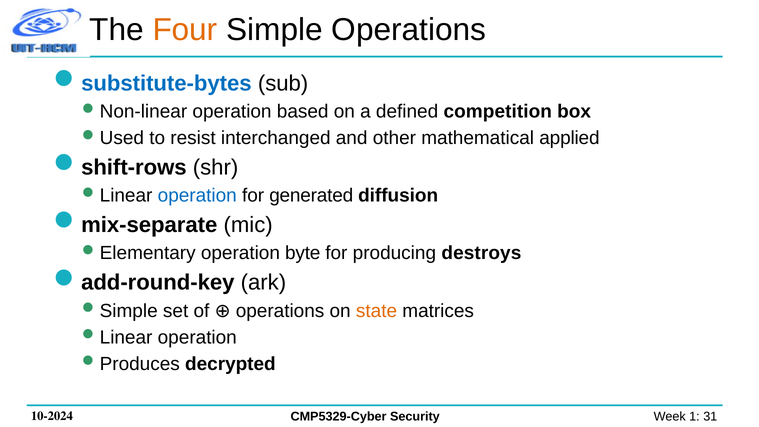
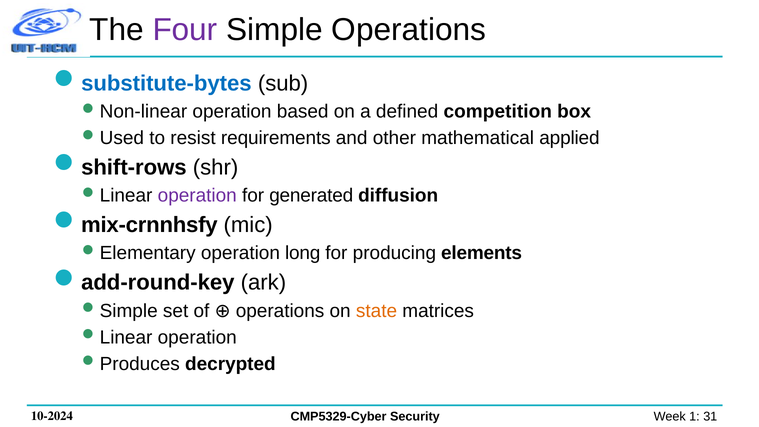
Four colour: orange -> purple
interchanged: interchanged -> requirements
operation at (197, 196) colour: blue -> purple
mix-separate: mix-separate -> mix-crnnhsfy
byte: byte -> long
destroys: destroys -> elements
